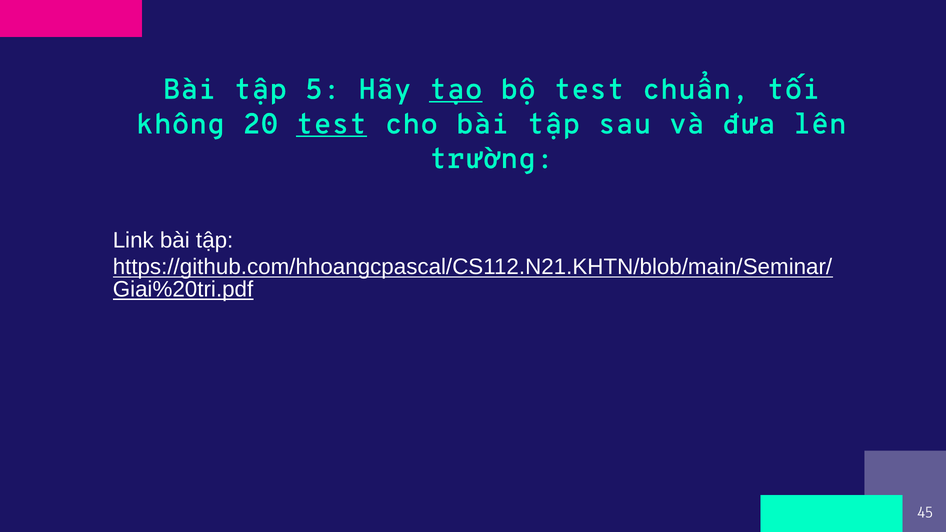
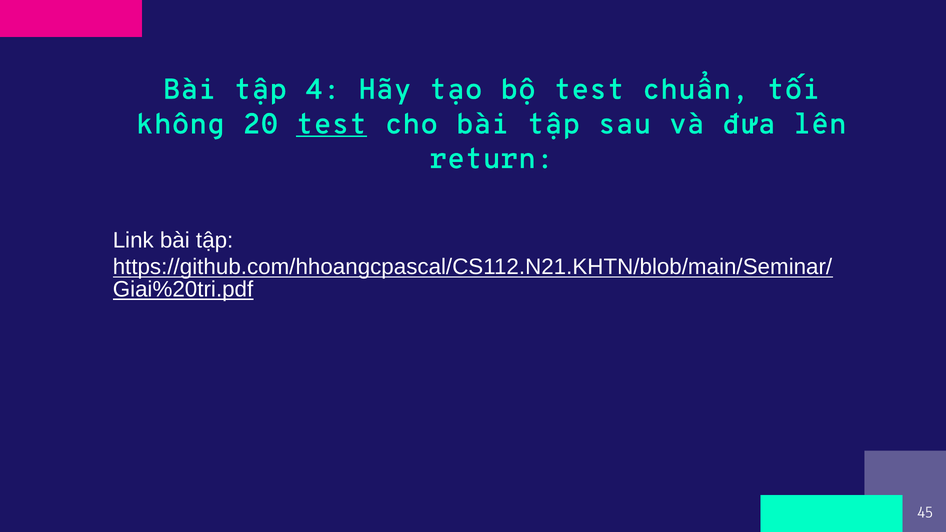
5: 5 -> 4
tạo underline: present -> none
trường: trường -> return
